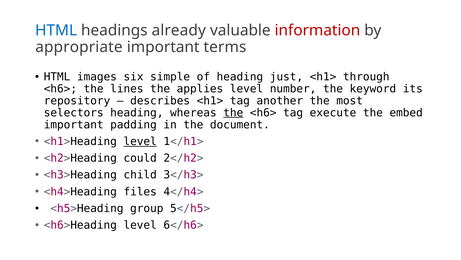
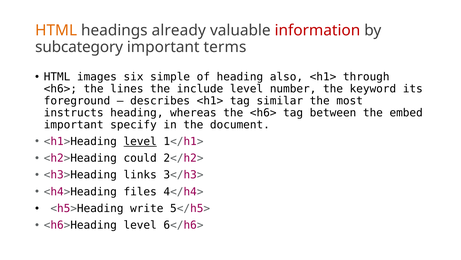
HTML at (56, 30) colour: blue -> orange
appropriate: appropriate -> subcategory
just: just -> also
applies: applies -> include
repository: repository -> foreground
another: another -> similar
selectors: selectors -> instructs
the at (233, 112) underline: present -> none
execute: execute -> between
padding: padding -> specify
child: child -> links
group: group -> write
